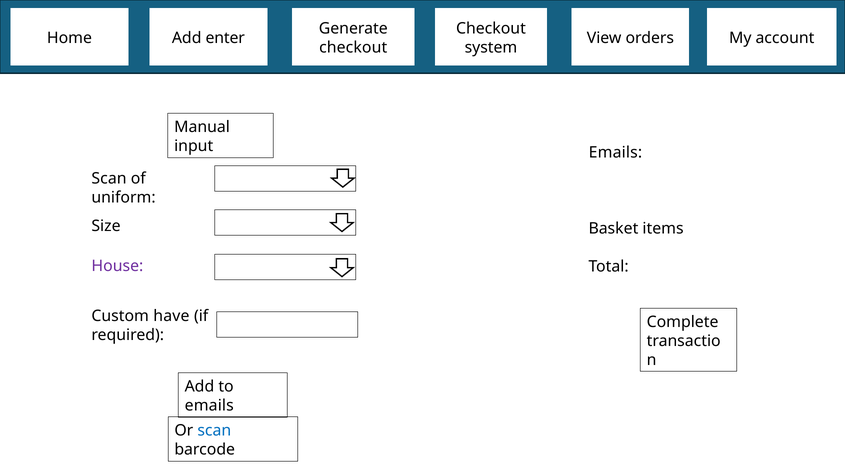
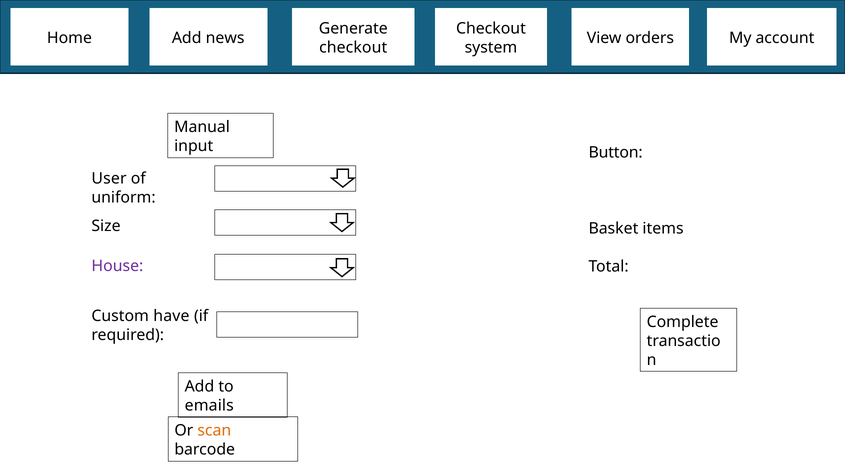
enter: enter -> news
Emails at (615, 153): Emails -> Button
Scan at (109, 179): Scan -> User
scan at (214, 431) colour: blue -> orange
